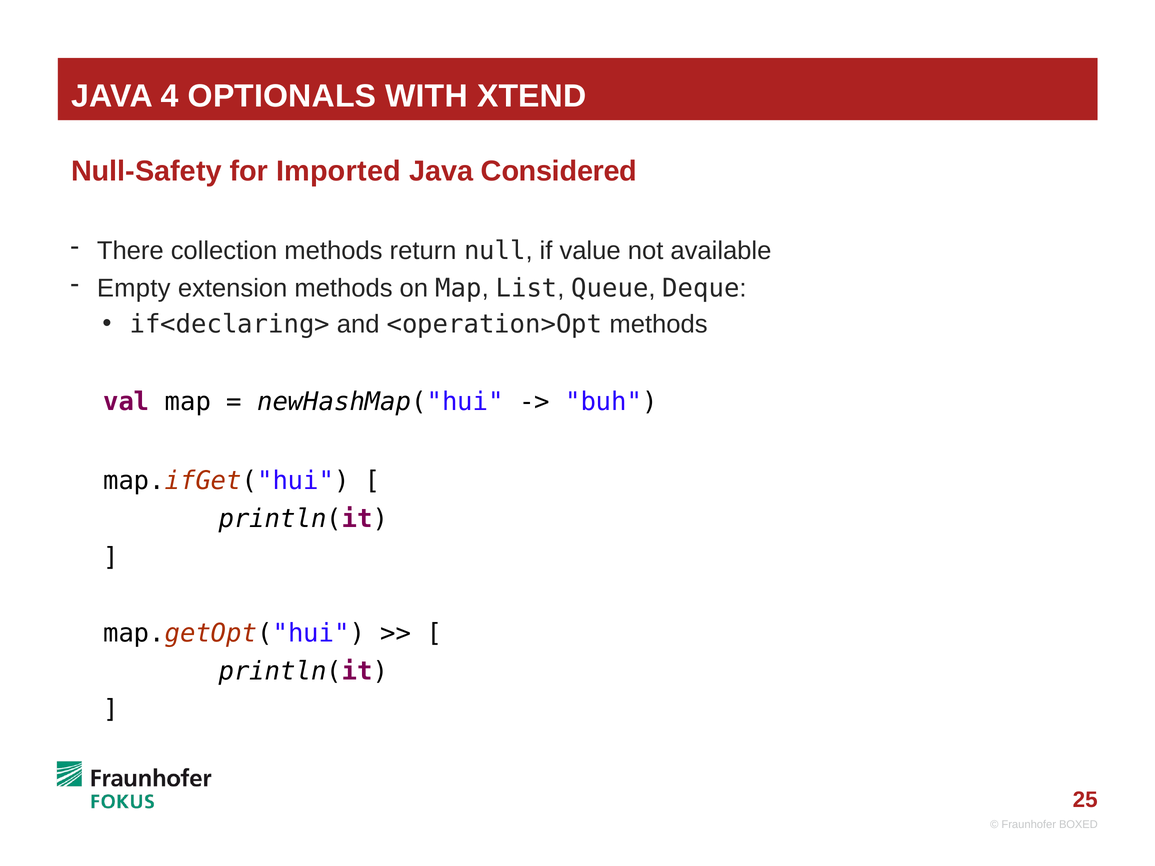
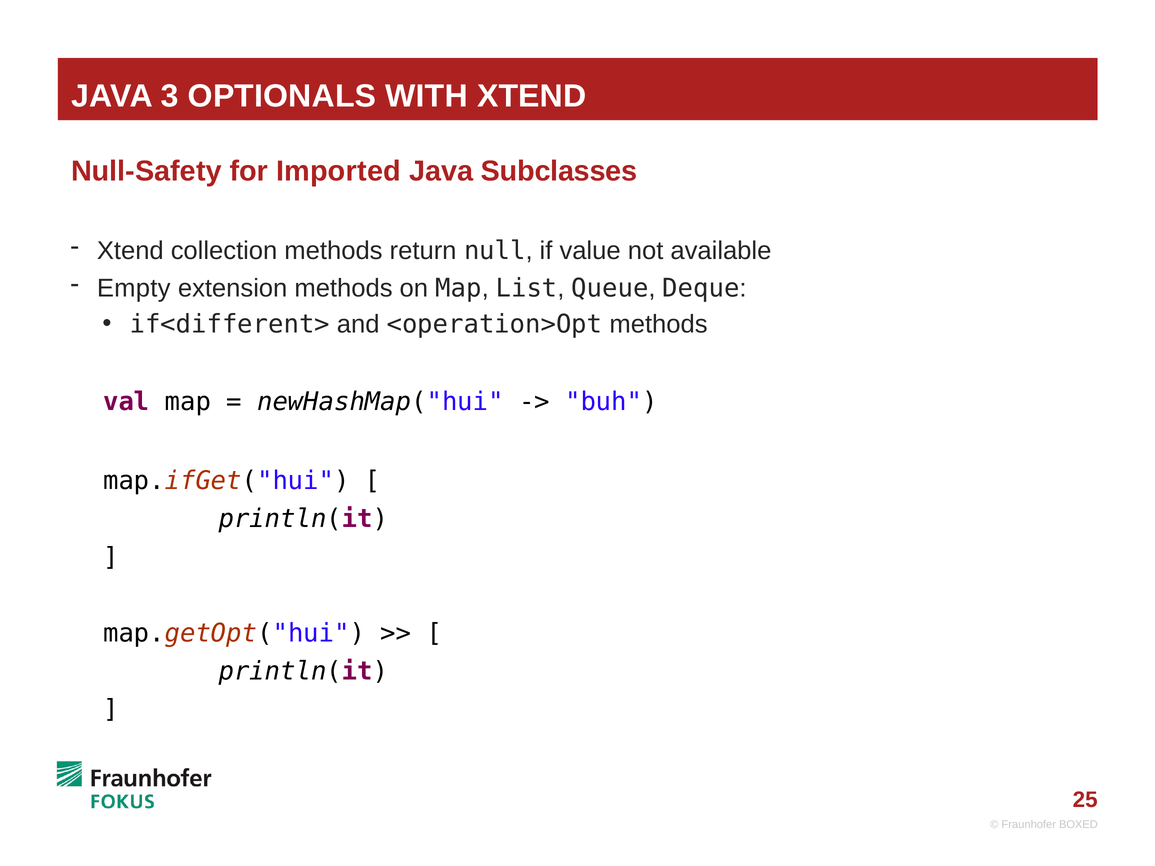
4: 4 -> 3
Considered: Considered -> Subclasses
There at (130, 251): There -> Xtend
if<declaring>: if<declaring> -> if<different>
